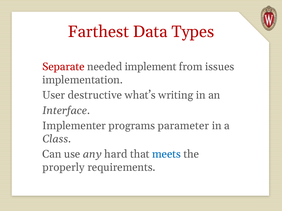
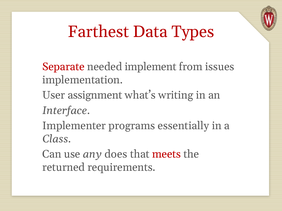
destructive: destructive -> assignment
parameter: parameter -> essentially
hard: hard -> does
meets colour: blue -> red
properly: properly -> returned
